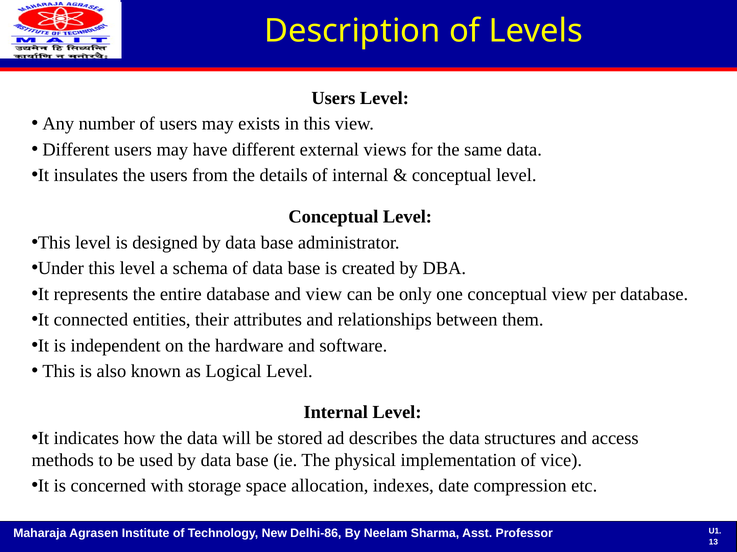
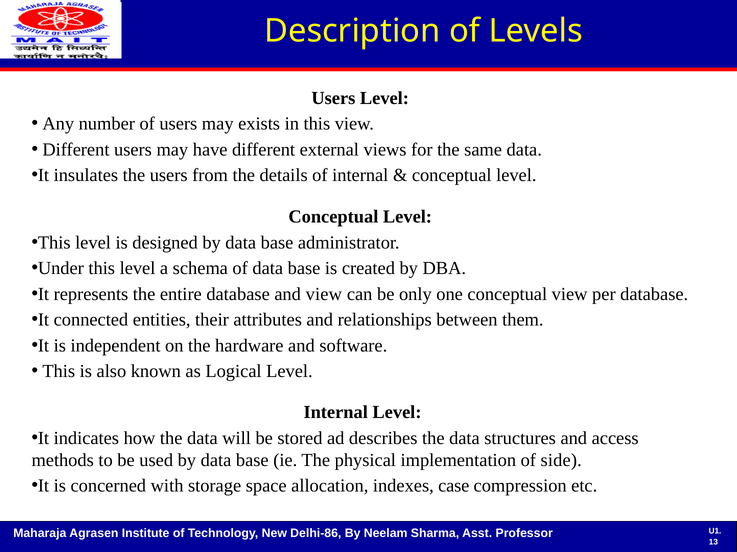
vice: vice -> side
date: date -> case
